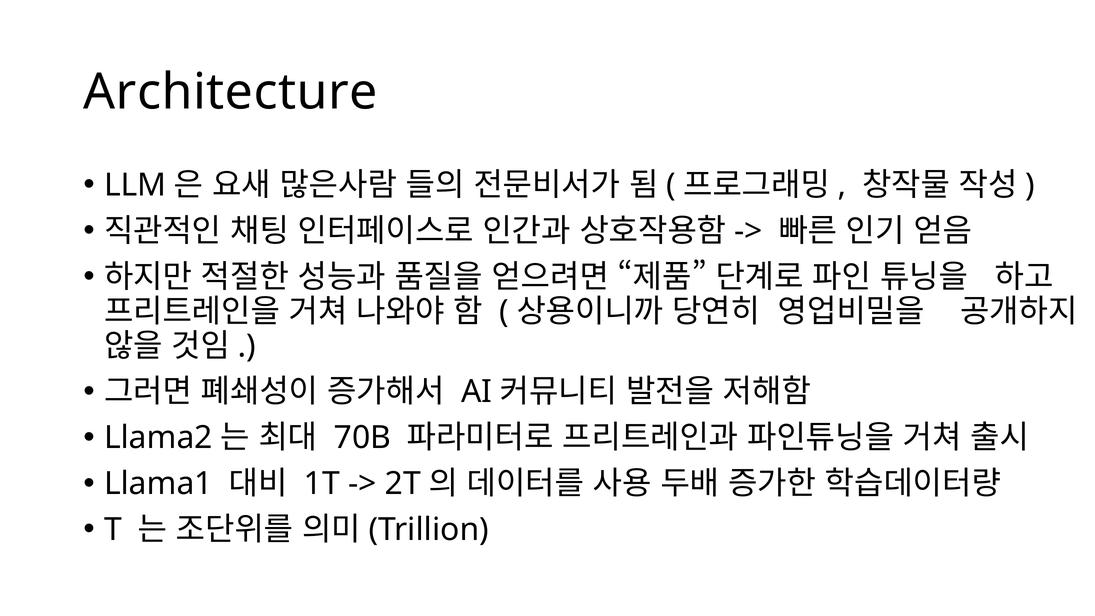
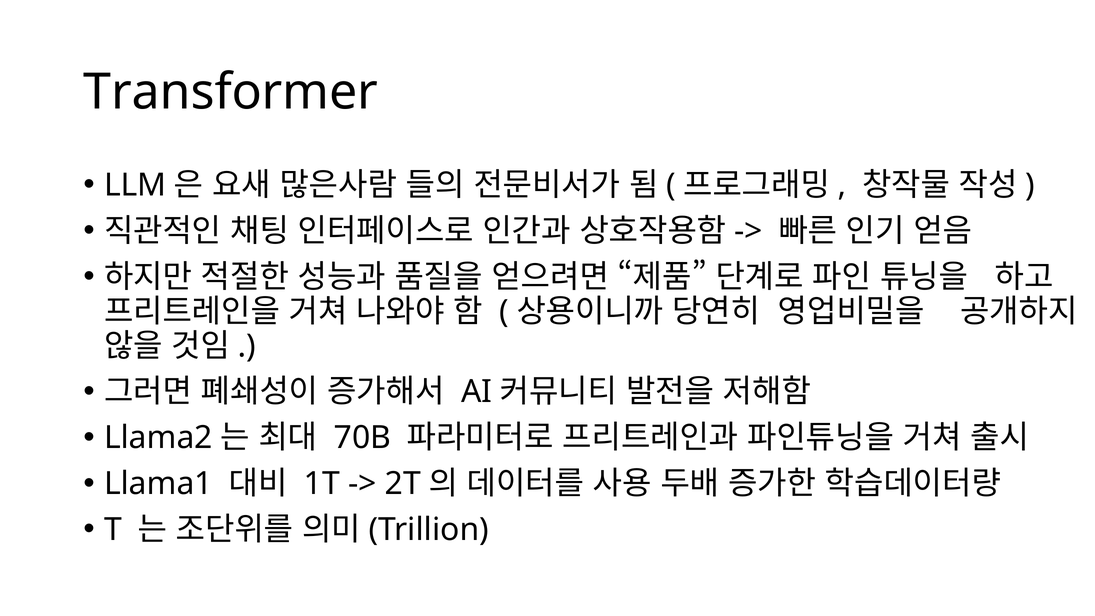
Architecture: Architecture -> Transformer
